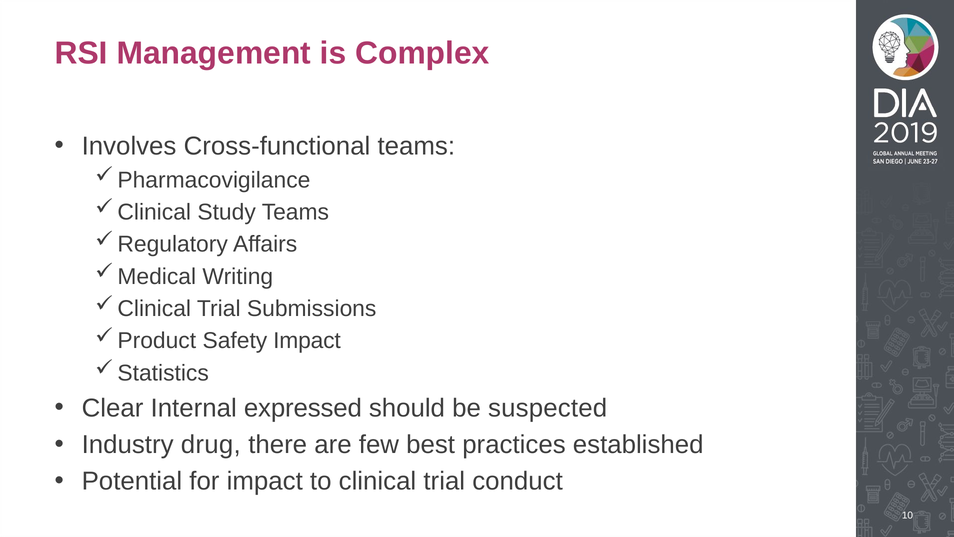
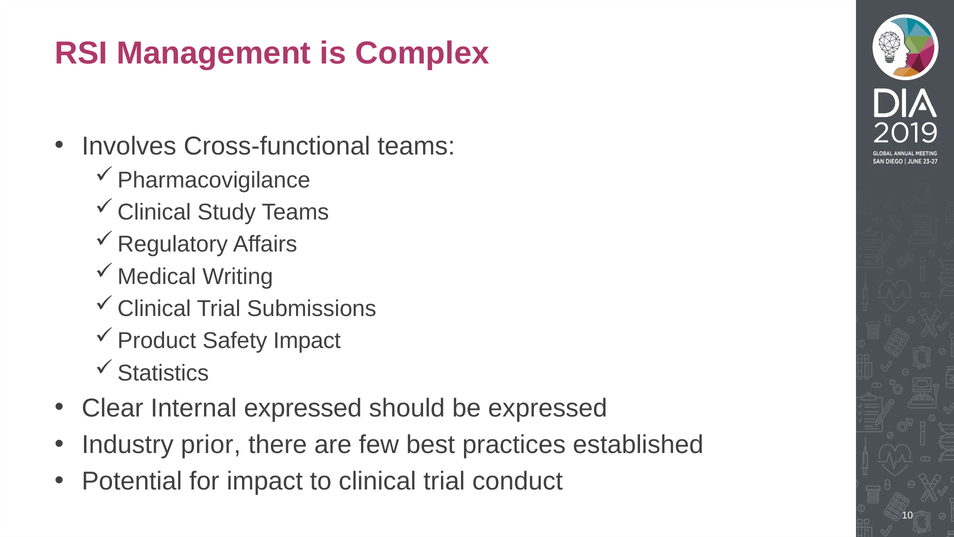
be suspected: suspected -> expressed
drug: drug -> prior
